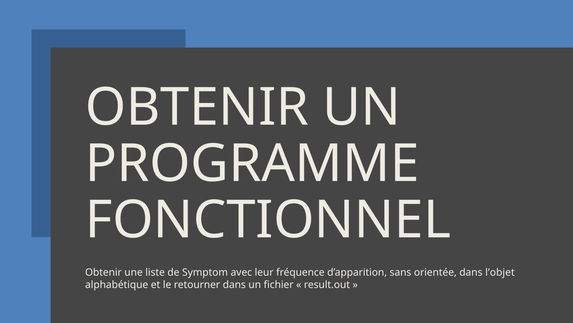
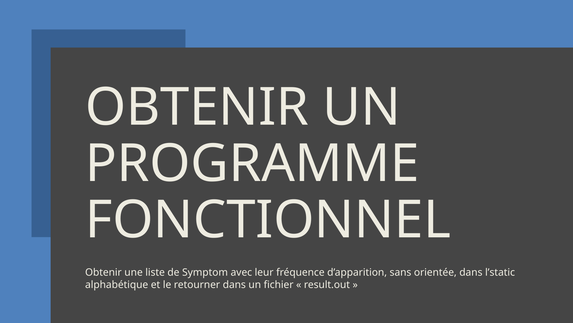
l’objet: l’objet -> l’static
